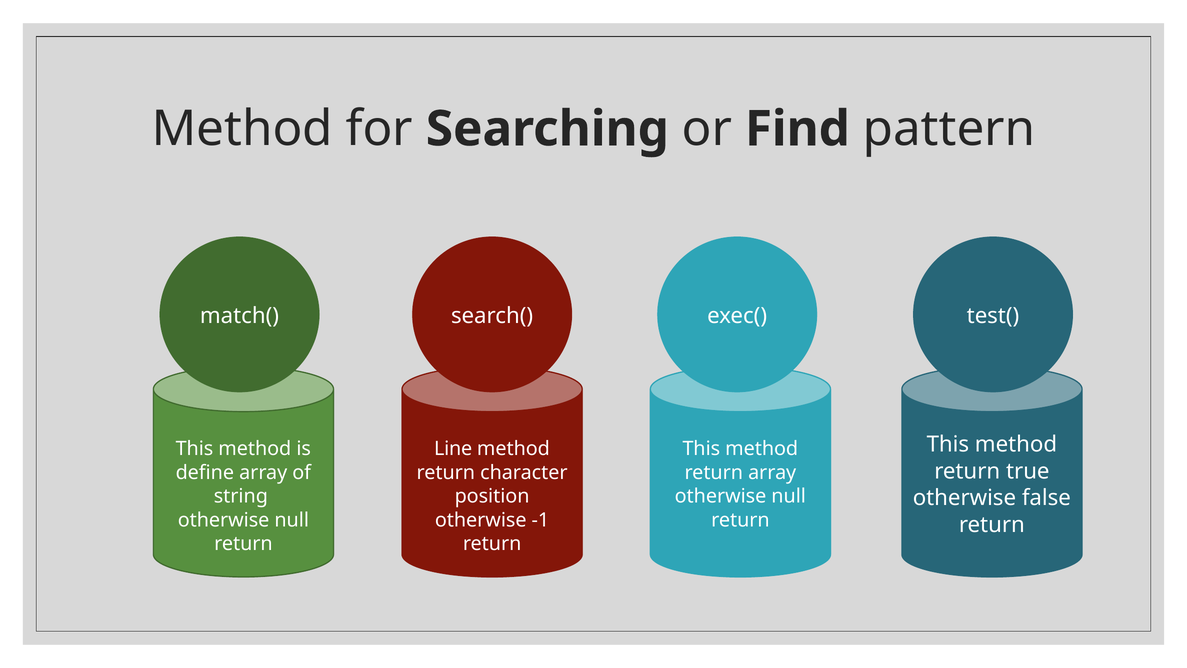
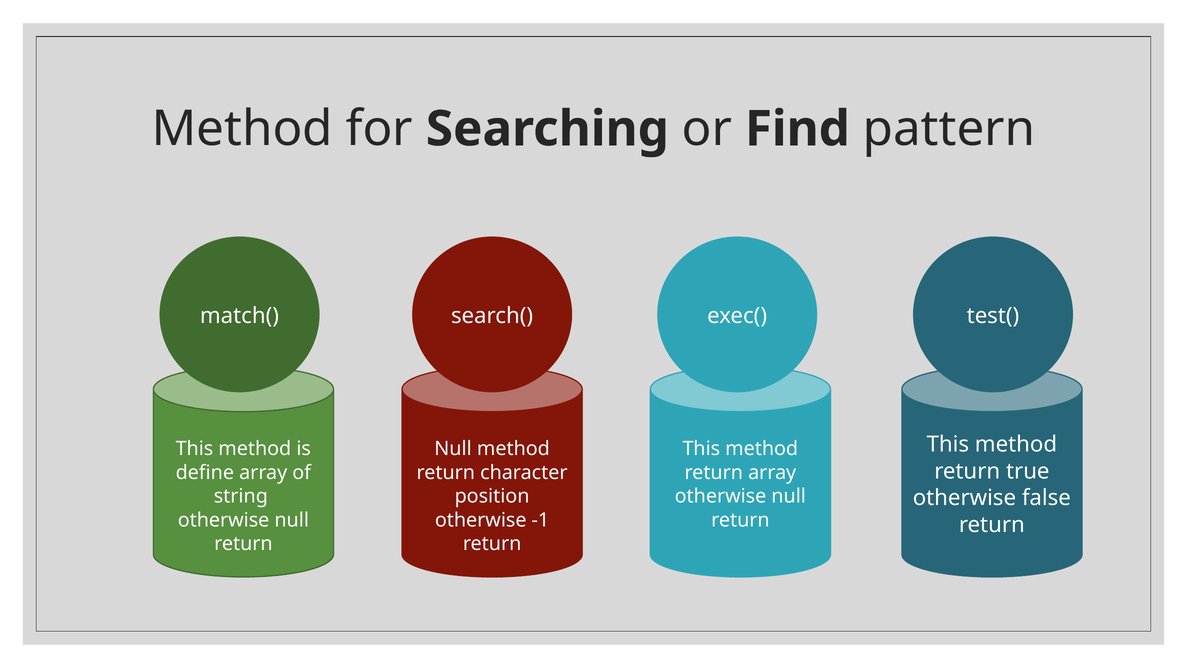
Line at (453, 449): Line -> Null
